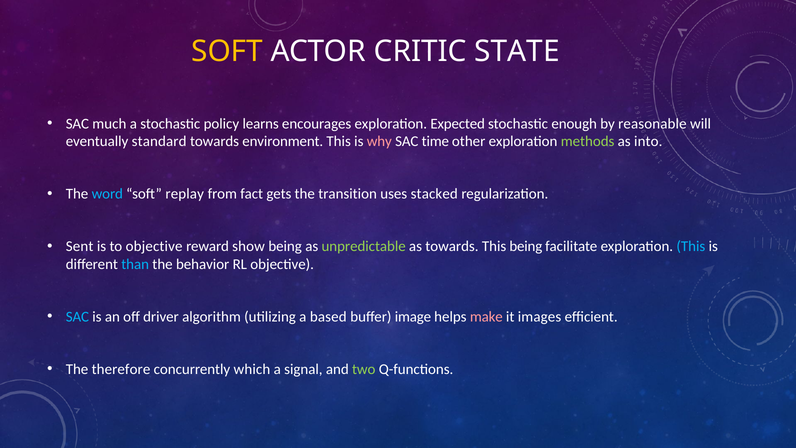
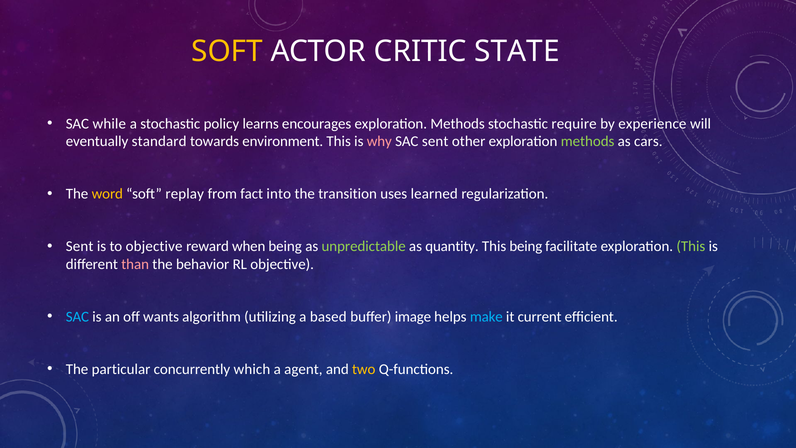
much: much -> while
encourages exploration Expected: Expected -> Methods
enough: enough -> require
reasonable: reasonable -> experience
SAC time: time -> sent
into: into -> cars
word colour: light blue -> yellow
gets: gets -> into
stacked: stacked -> learned
show: show -> when
as towards: towards -> quantity
This at (691, 246) colour: light blue -> light green
than colour: light blue -> pink
driver: driver -> wants
make colour: pink -> light blue
images: images -> current
therefore: therefore -> particular
signal: signal -> agent
two colour: light green -> yellow
